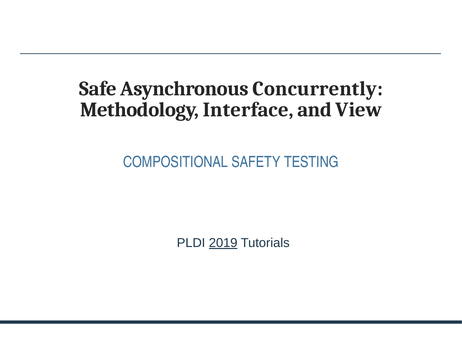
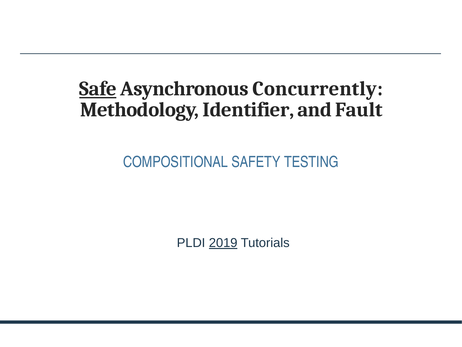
Safe underline: none -> present
Interface: Interface -> Identifier
View: View -> Fault
